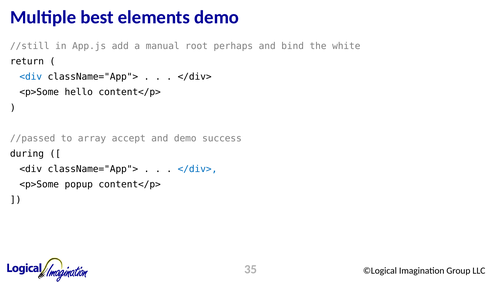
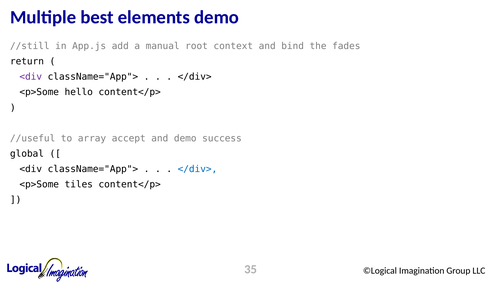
perhaps: perhaps -> context
white: white -> fades
<div at (31, 77) colour: blue -> purple
//passed: //passed -> //useful
during: during -> global
popup: popup -> tiles
